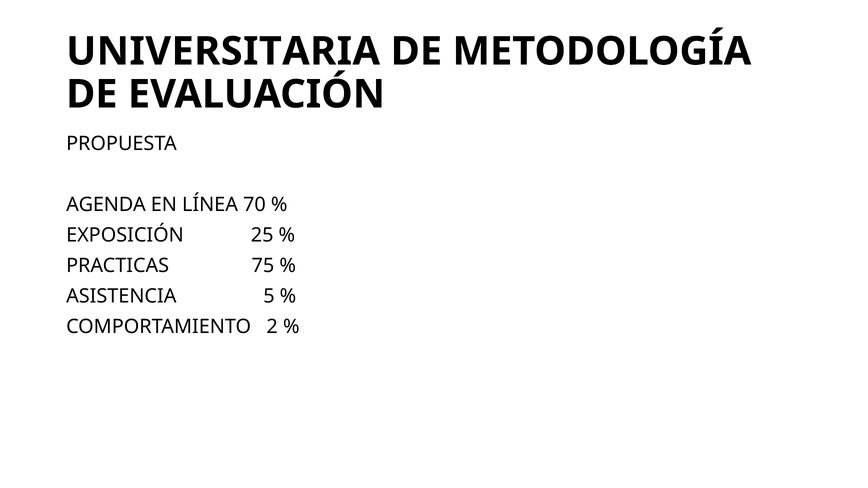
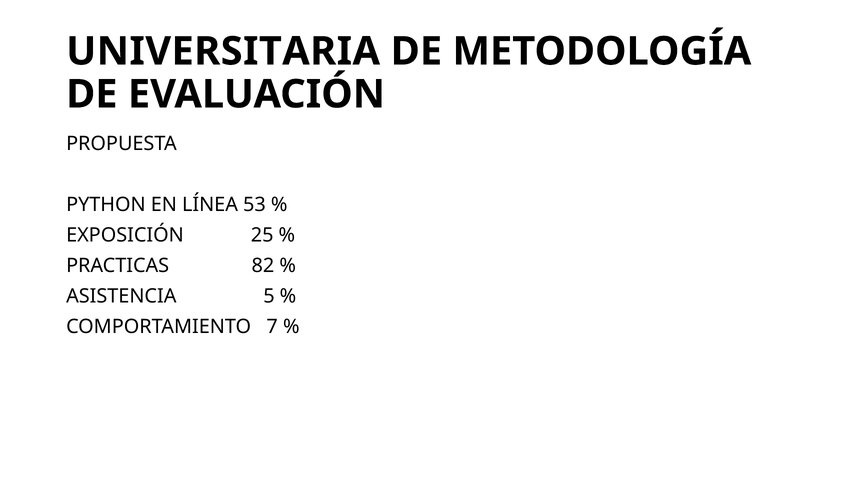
AGENDA: AGENDA -> PYTHON
70: 70 -> 53
75: 75 -> 82
2: 2 -> 7
